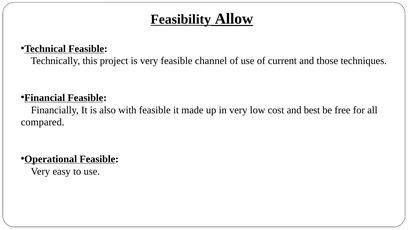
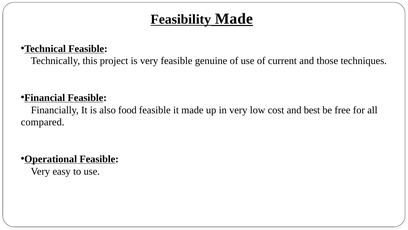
Feasibility Allow: Allow -> Made
channel: channel -> genuine
with: with -> food
